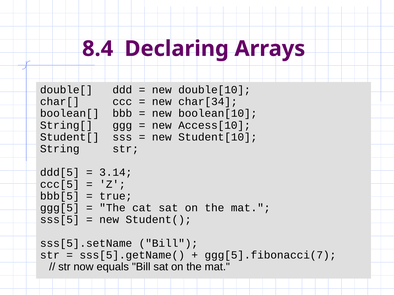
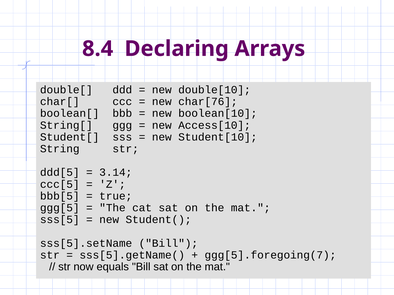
char[34: char[34 -> char[76
ggg[5].fibonacci(7: ggg[5].fibonacci(7 -> ggg[5].foregoing(7
